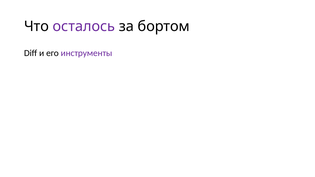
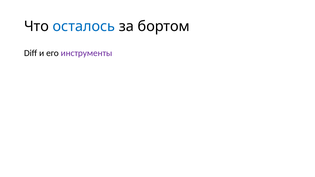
осталось colour: purple -> blue
